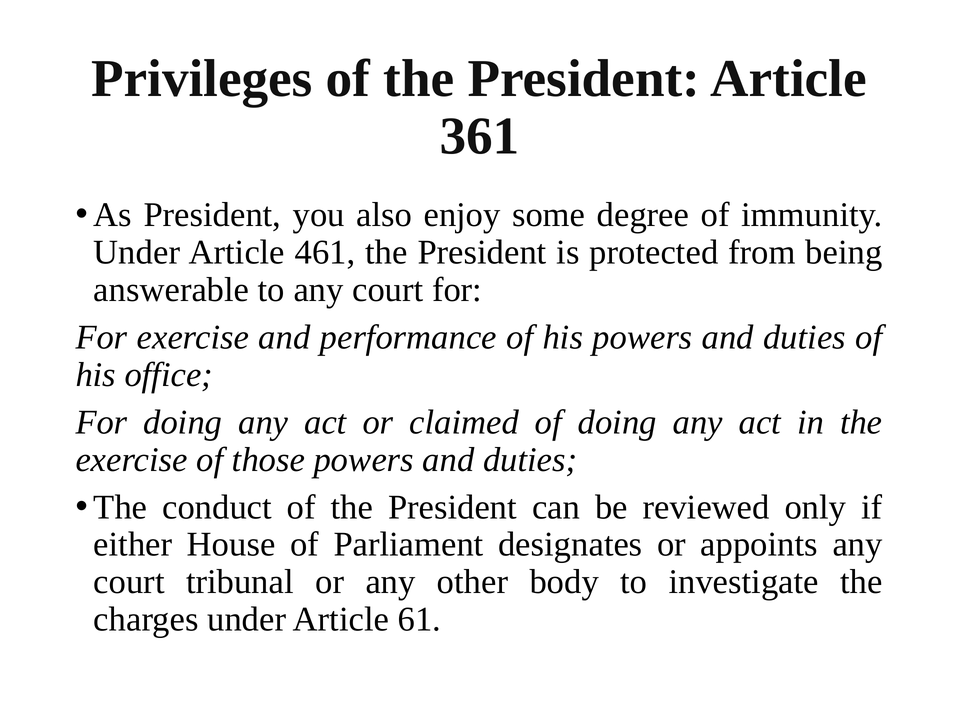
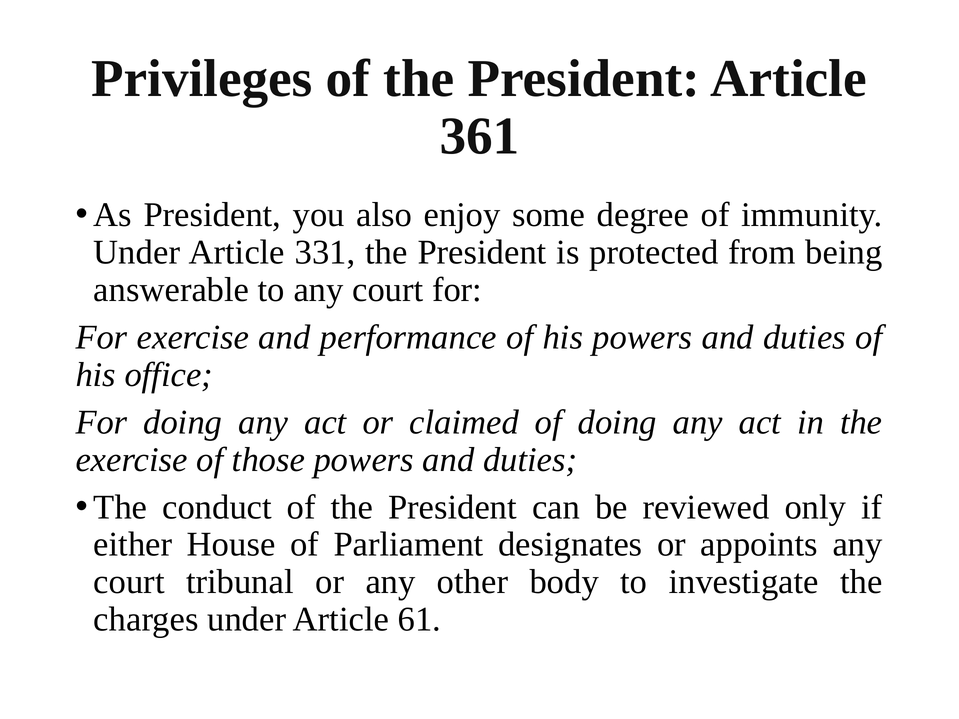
461: 461 -> 331
